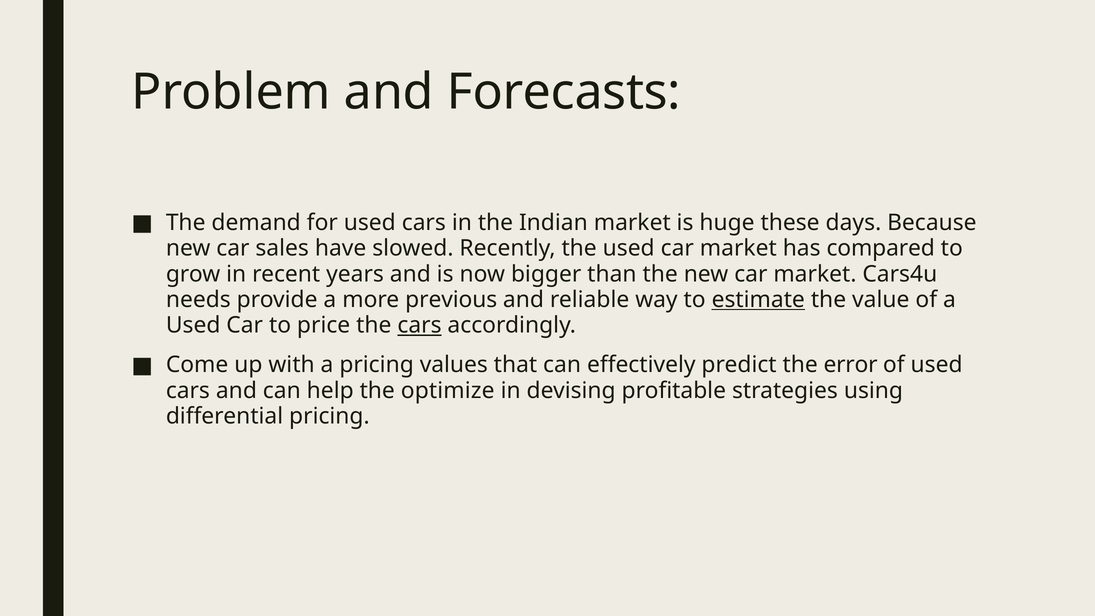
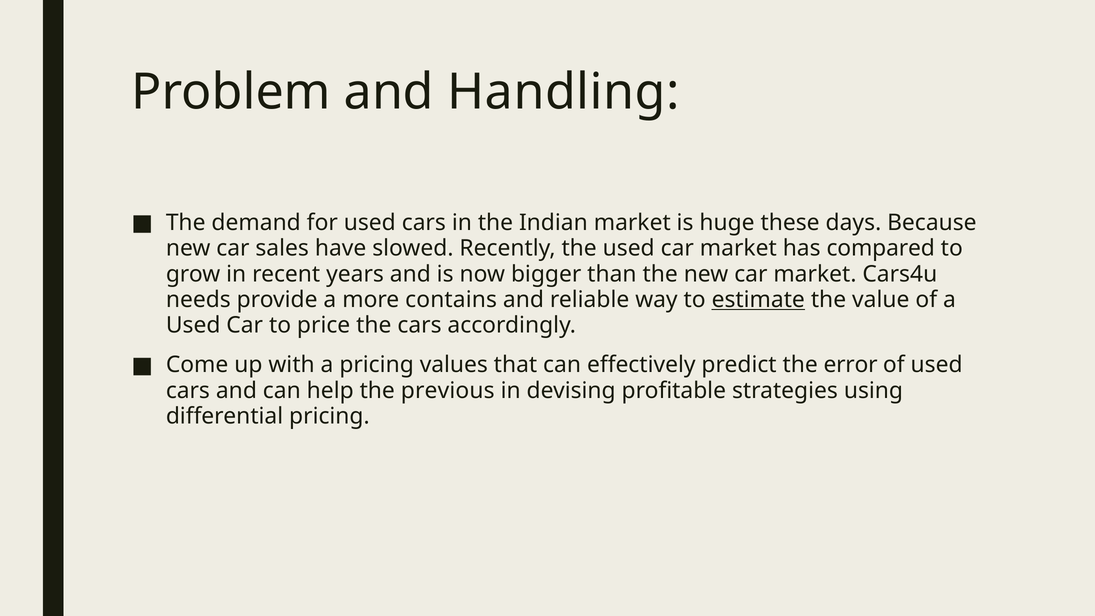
Forecasts: Forecasts -> Handling
previous: previous -> contains
cars at (420, 325) underline: present -> none
optimize: optimize -> previous
